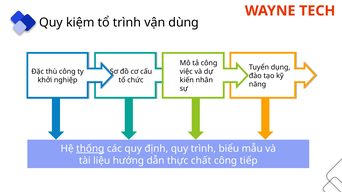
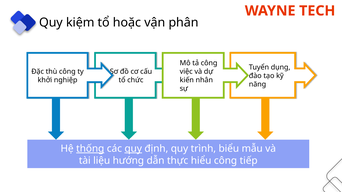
tổ trình: trình -> hoặc
dùng: dùng -> phân
quy at (133, 149) underline: none -> present
chất: chất -> hiểu
